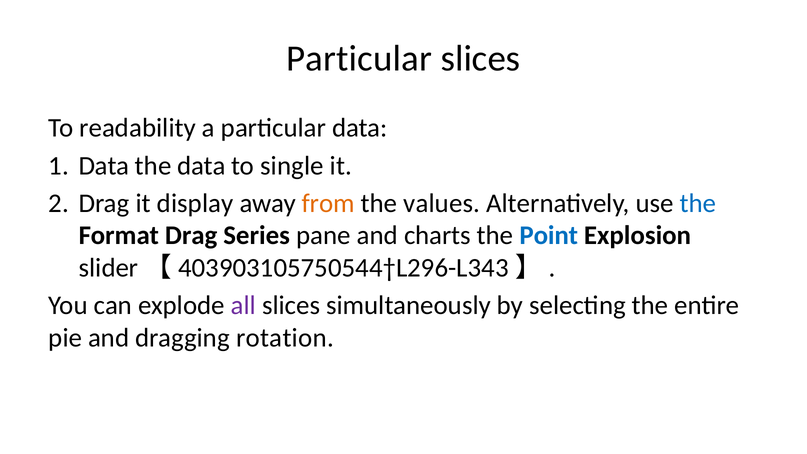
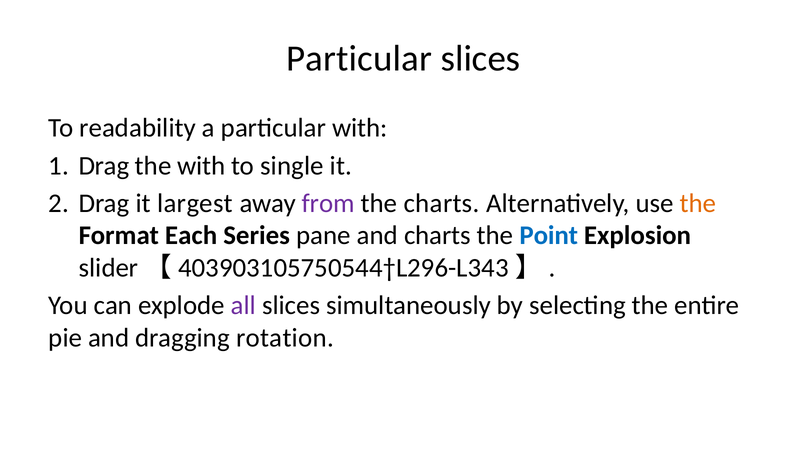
particular data: data -> with
Data at (104, 166): Data -> Drag
the data: data -> with
display: display -> largest
from colour: orange -> purple
the values: values -> charts
the at (698, 203) colour: blue -> orange
Format Drag: Drag -> Each
